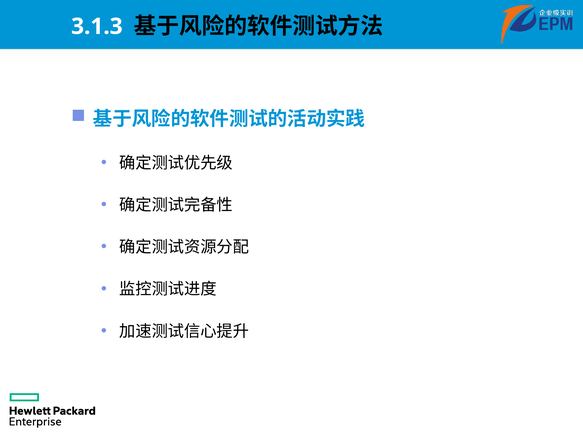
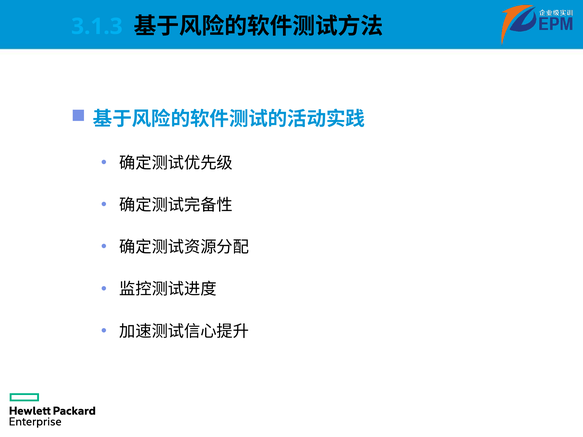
3.1.3 colour: white -> light blue
